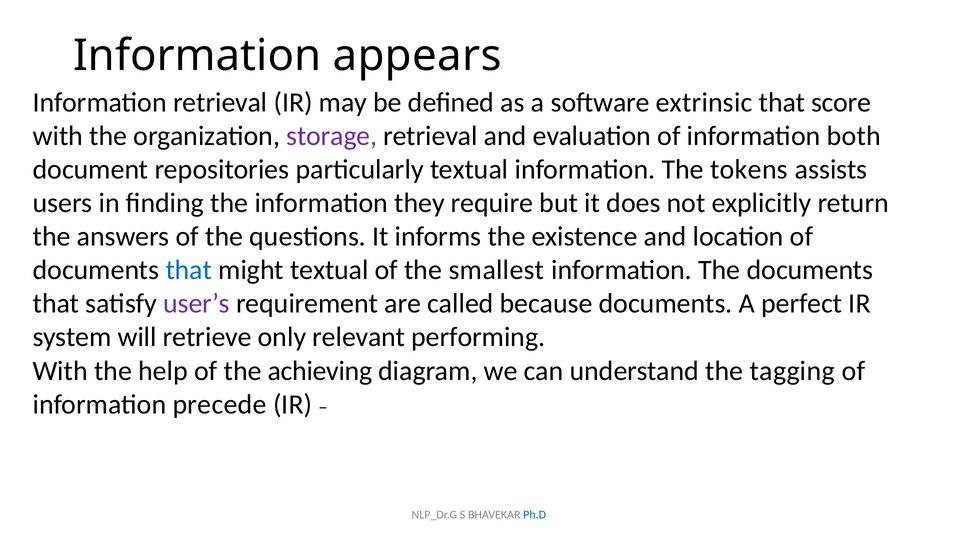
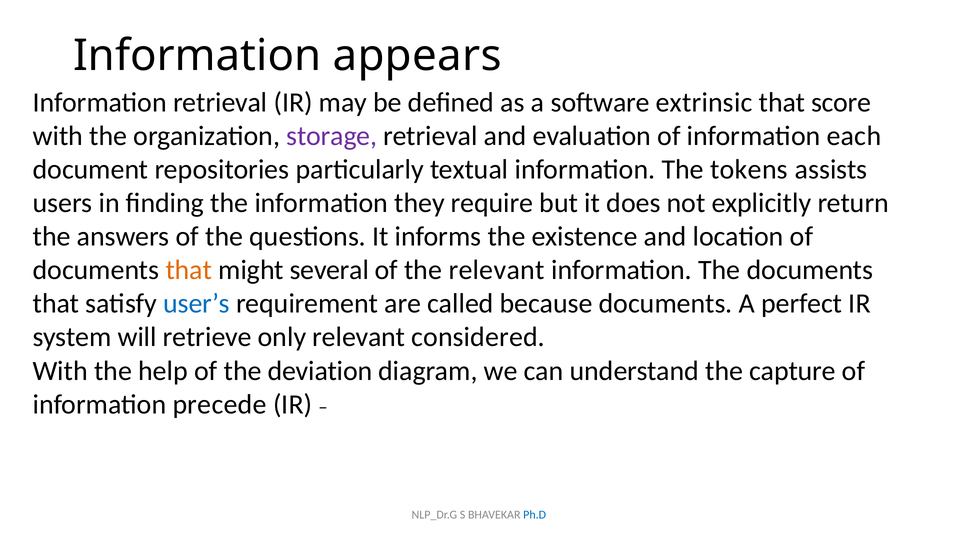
both: both -> each
that at (189, 270) colour: blue -> orange
might textual: textual -> several
the smallest: smallest -> relevant
user’s colour: purple -> blue
performing: performing -> considered
achieving: achieving -> deviation
tagging: tagging -> capture
